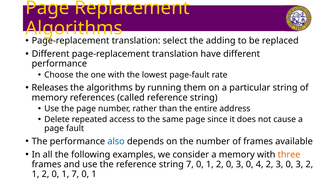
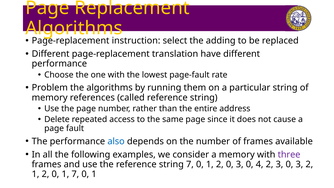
translation at (136, 41): translation -> instruction
Releases: Releases -> Problem
three colour: orange -> purple
